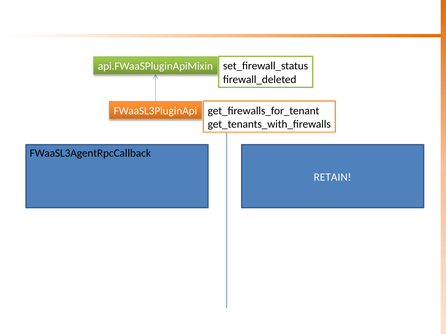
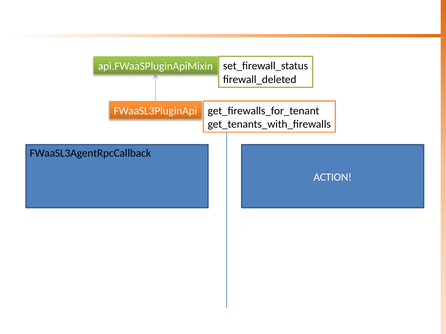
RETAIN: RETAIN -> ACTION
